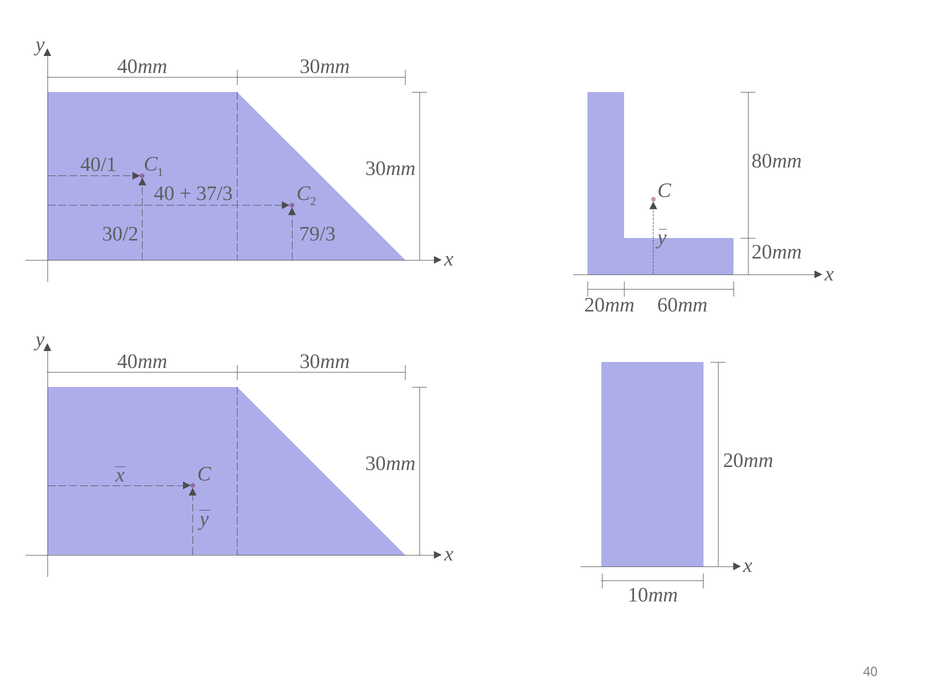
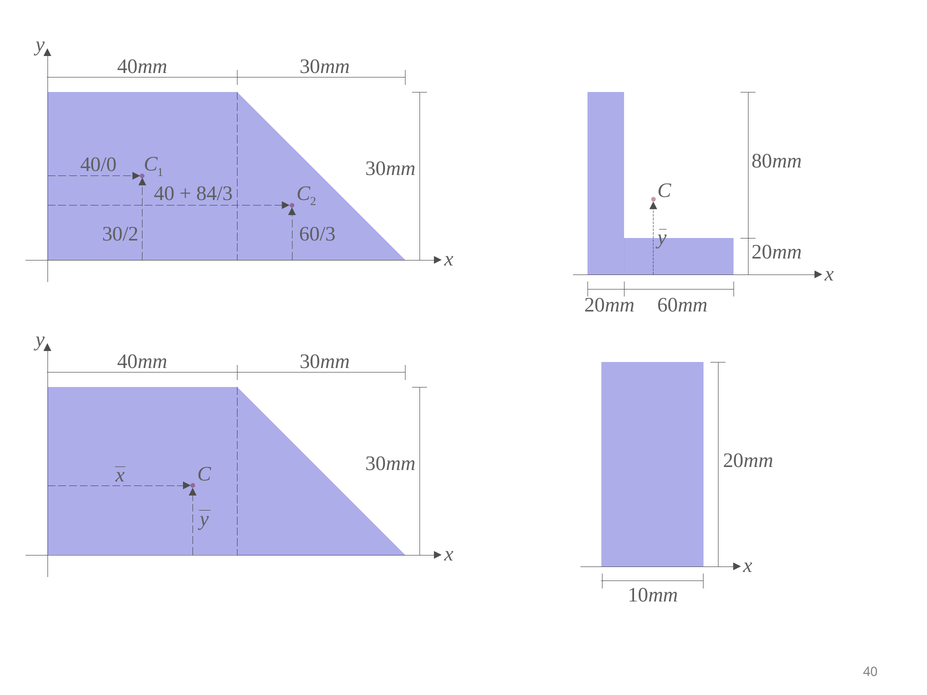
40/1: 40/1 -> 40/0
37/3: 37/3 -> 84/3
79/3: 79/3 -> 60/3
